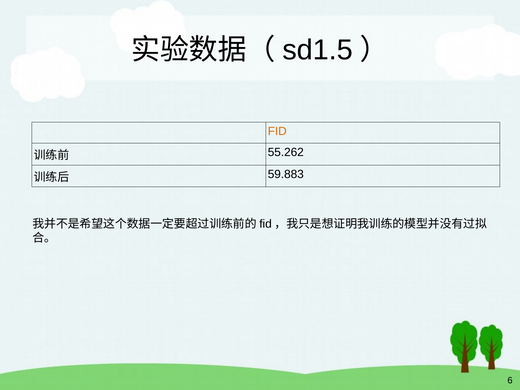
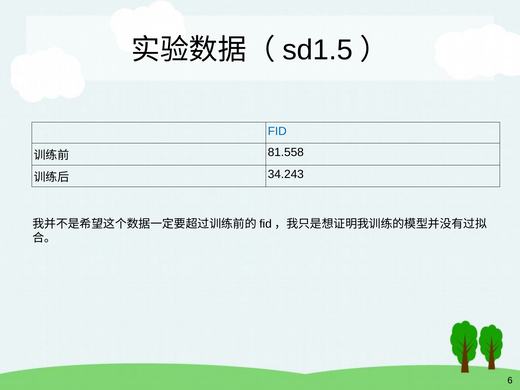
FID colour: orange -> blue
55.262: 55.262 -> 81.558
59.883: 59.883 -> 34.243
